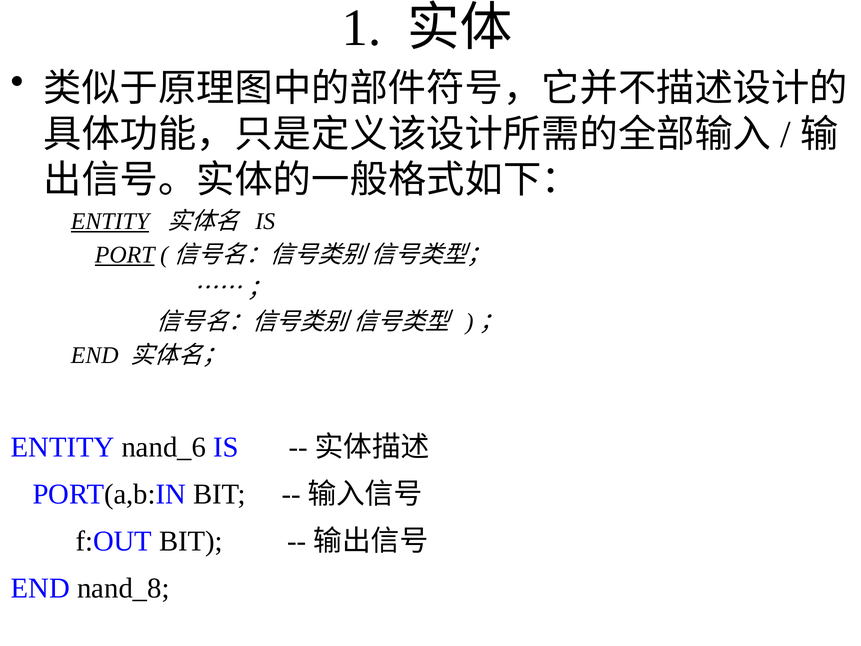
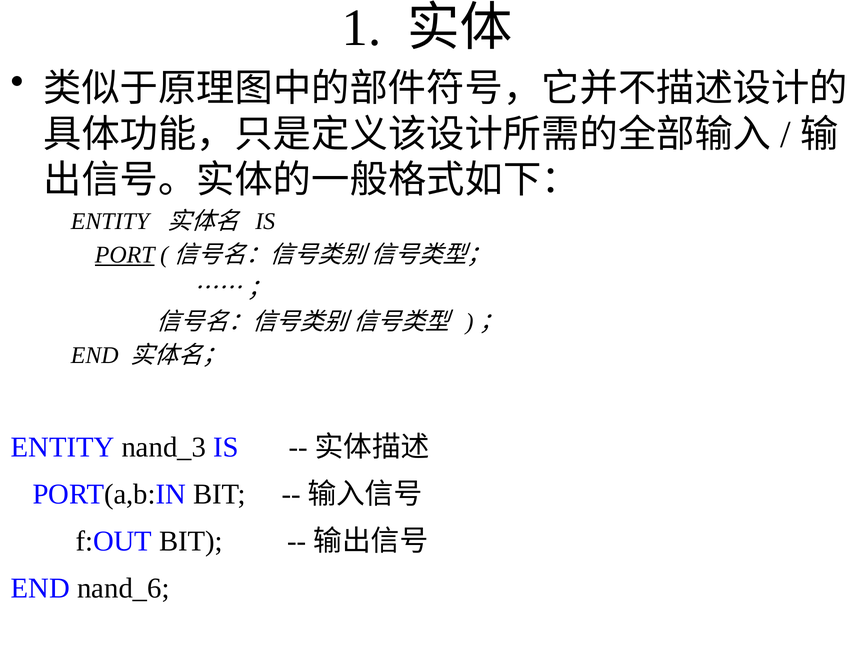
ENTITY at (110, 221) underline: present -> none
nand_6: nand_6 -> nand_3
nand_8: nand_8 -> nand_6
